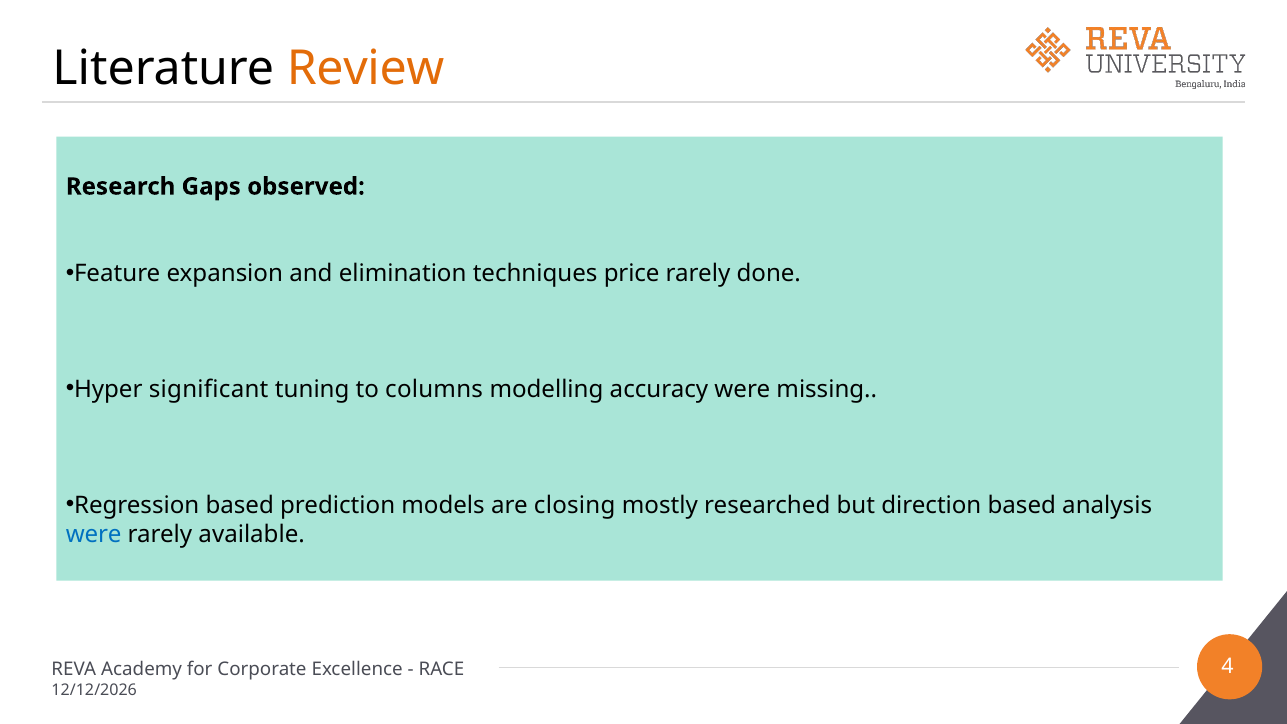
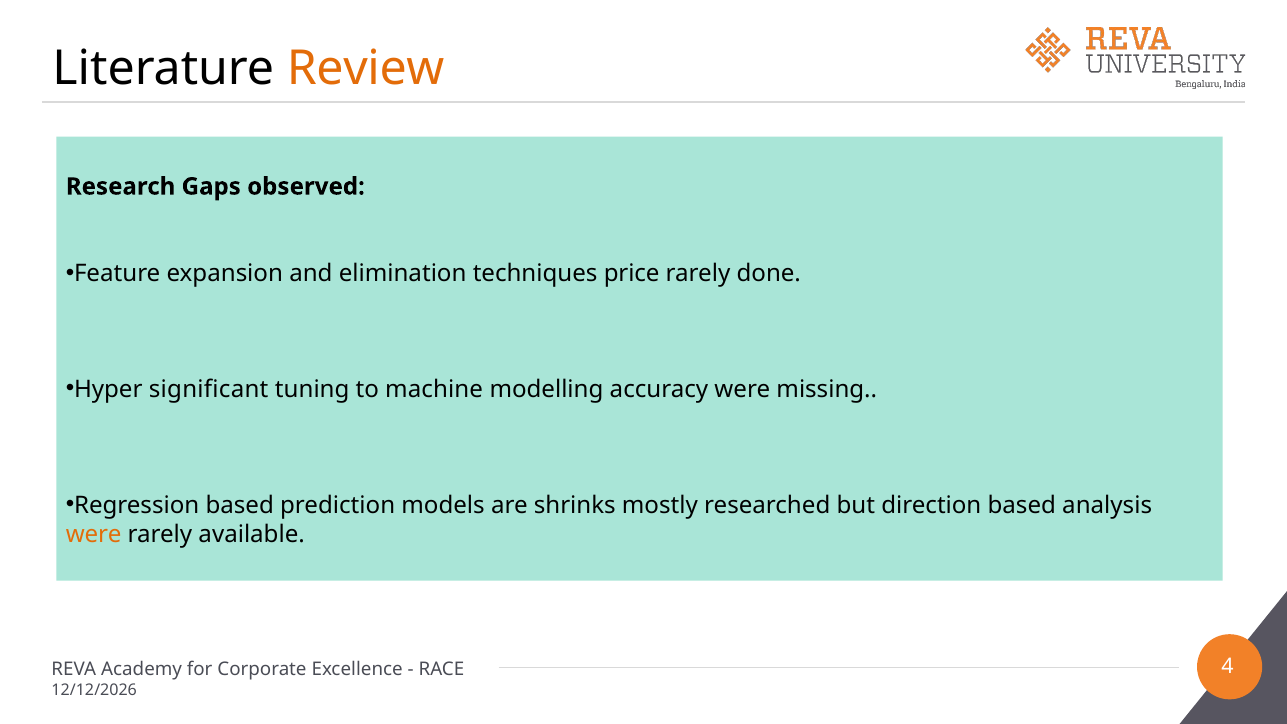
columns: columns -> machine
closing: closing -> shrinks
were at (94, 534) colour: blue -> orange
